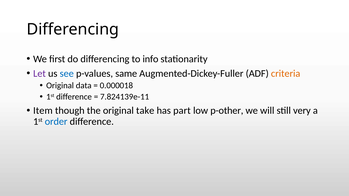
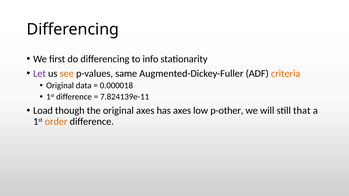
see colour: blue -> orange
Item: Item -> Load
original take: take -> axes
has part: part -> axes
very: very -> that
order colour: blue -> orange
